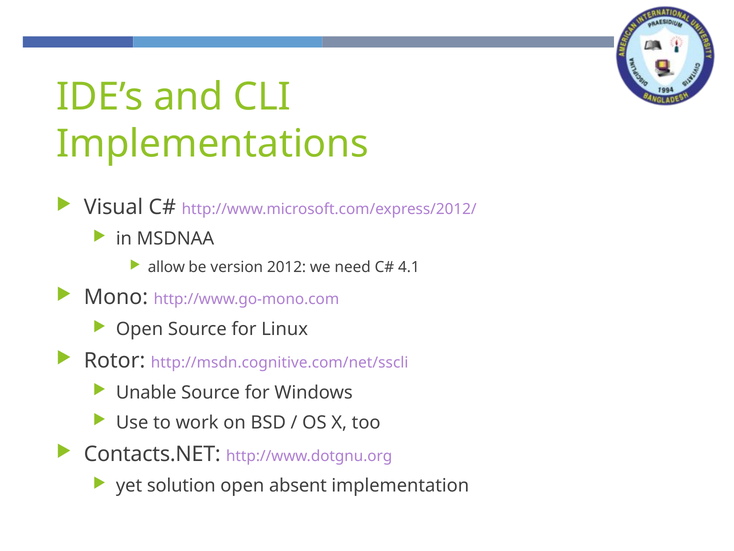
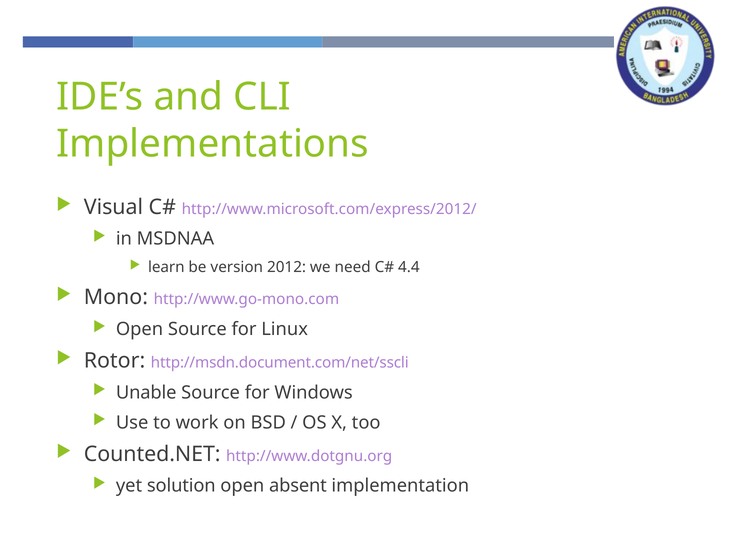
allow: allow -> learn
4.1: 4.1 -> 4.4
http://msdn.cognitive.com/net/sscli: http://msdn.cognitive.com/net/sscli -> http://msdn.document.com/net/sscli
Contacts.NET: Contacts.NET -> Counted.NET
